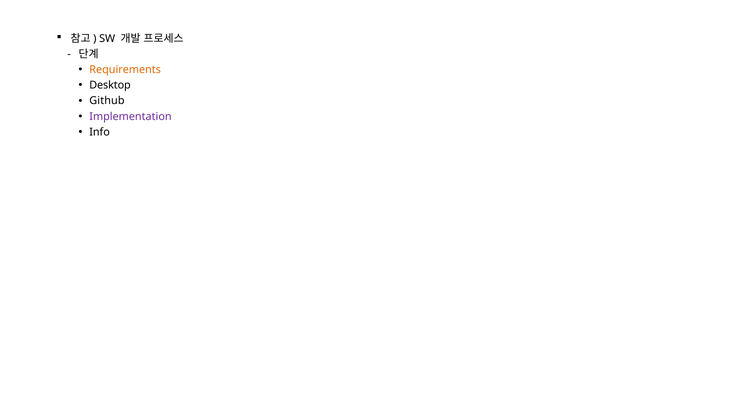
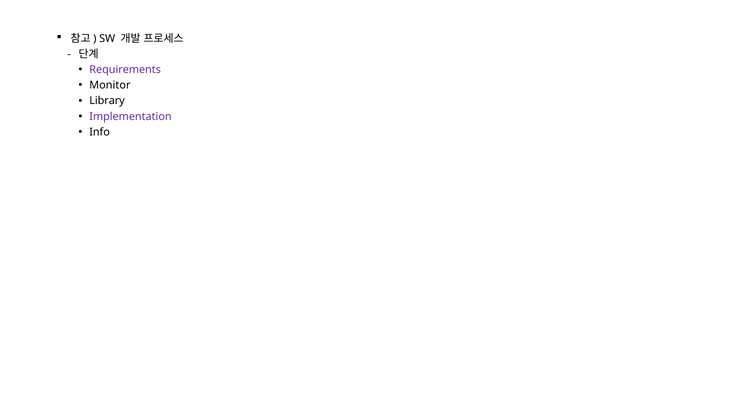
Requirements colour: orange -> purple
Desktop: Desktop -> Monitor
Github: Github -> Library
